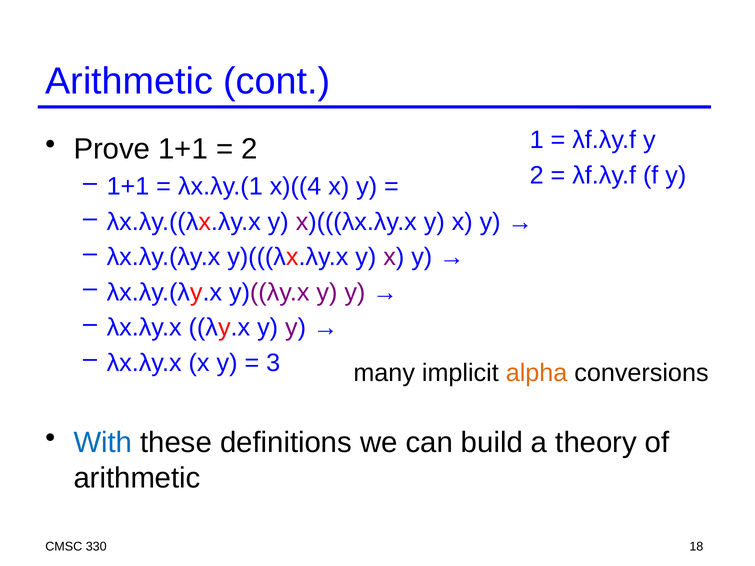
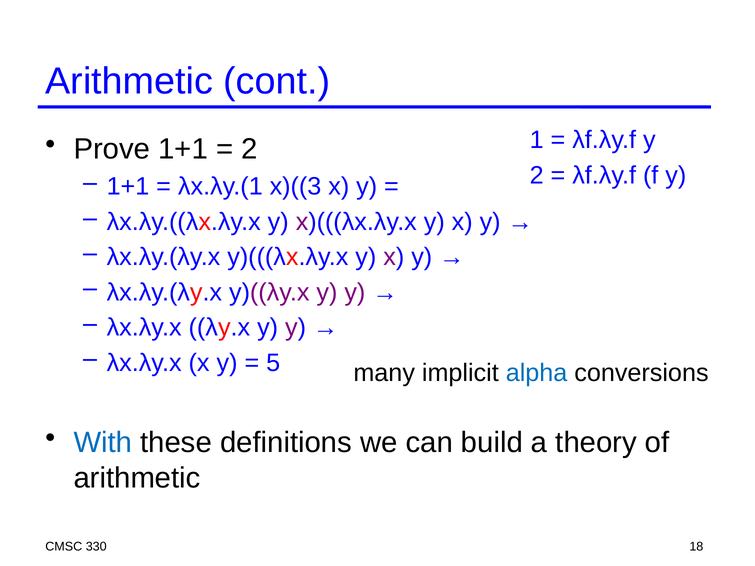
x)((4: x)((4 -> x)((3
3: 3 -> 5
alpha colour: orange -> blue
